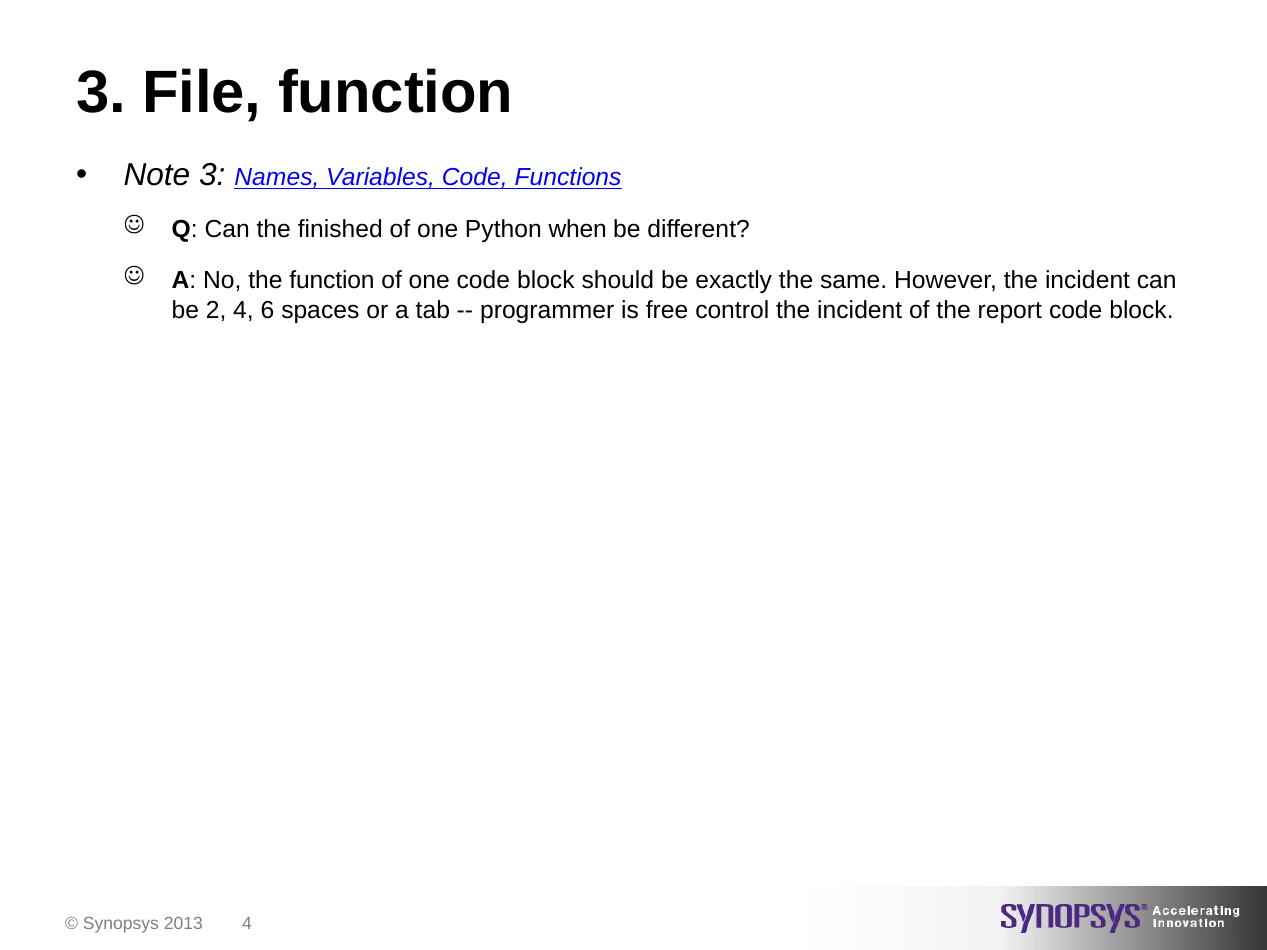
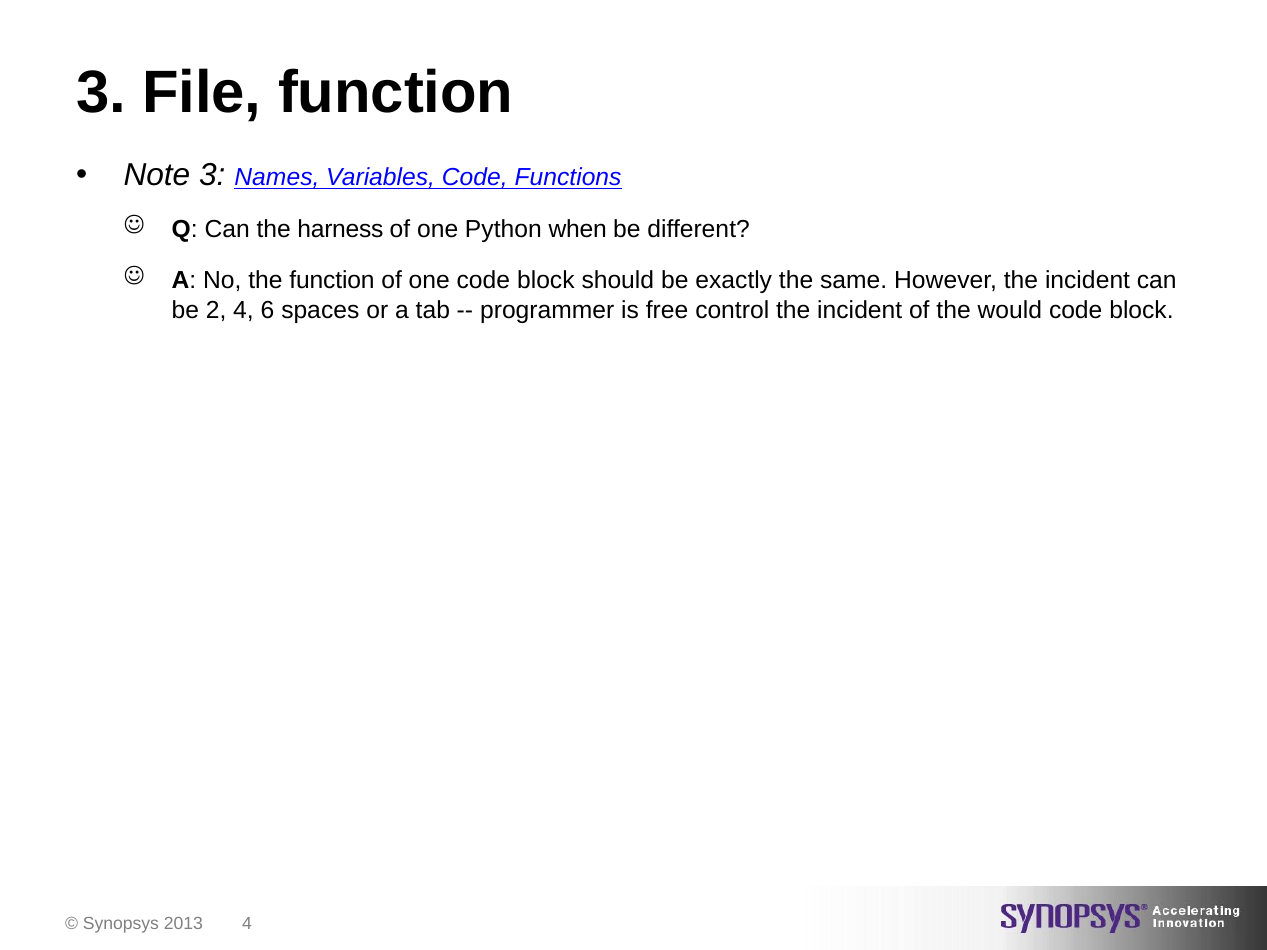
finished: finished -> harness
report: report -> would
